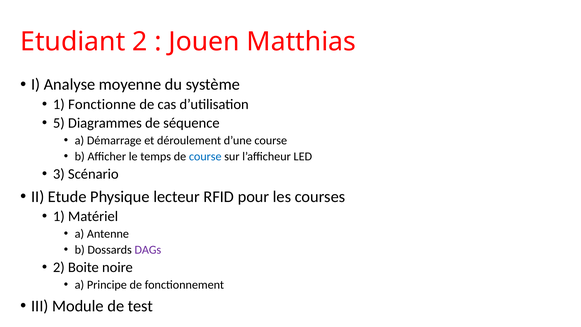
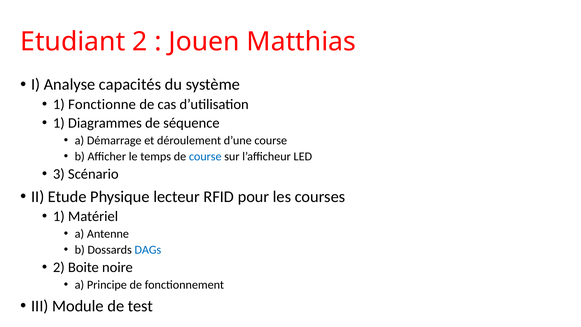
moyenne: moyenne -> capacités
5 at (59, 123): 5 -> 1
DAGs colour: purple -> blue
